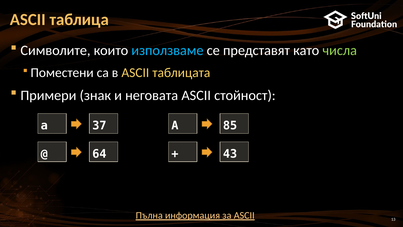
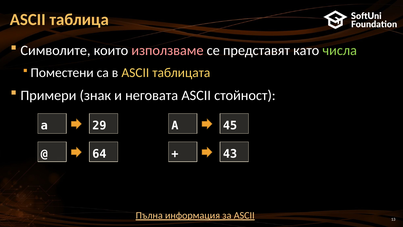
използваме colour: light blue -> pink
37: 37 -> 29
85: 85 -> 45
